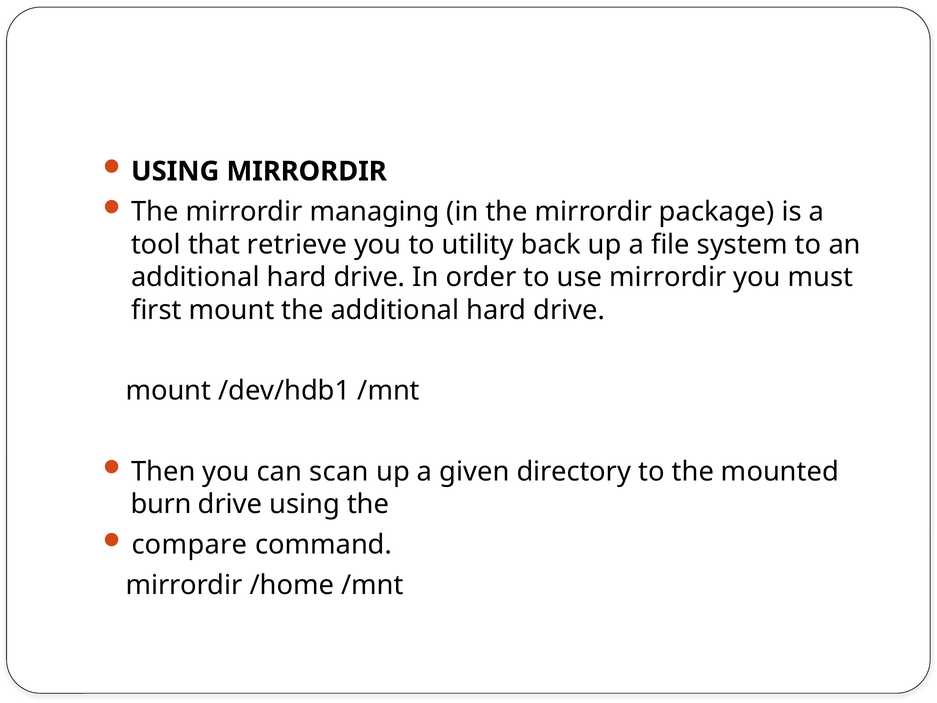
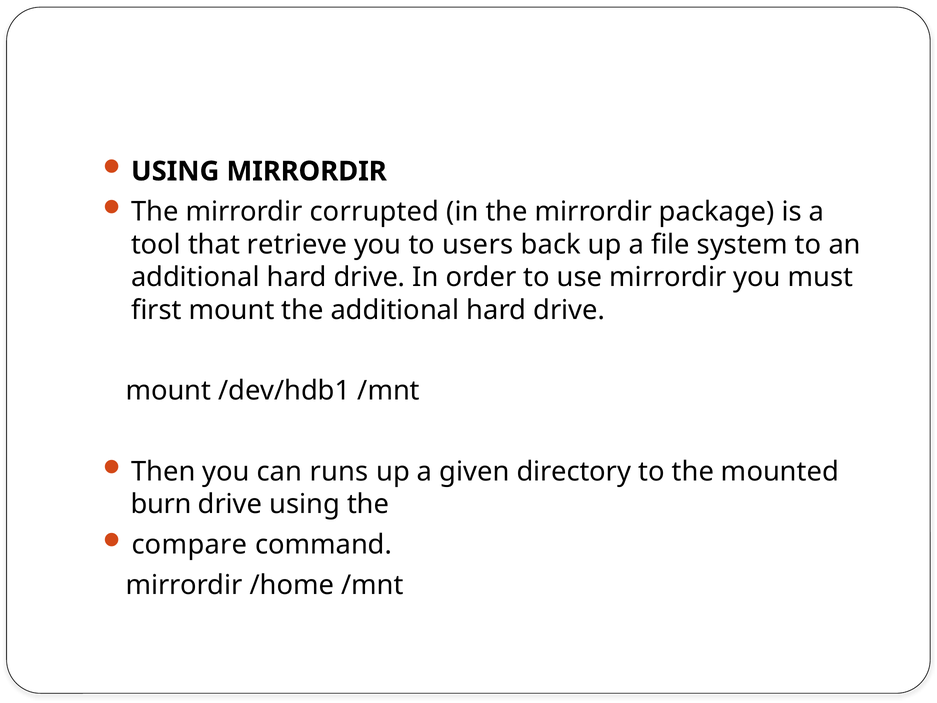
managing: managing -> corrupted
utility: utility -> users
scan: scan -> runs
